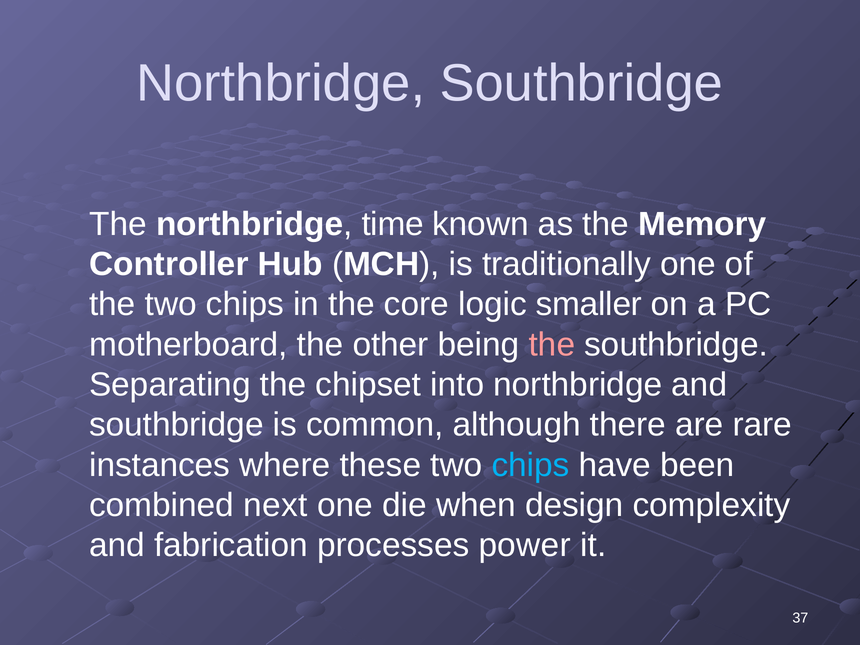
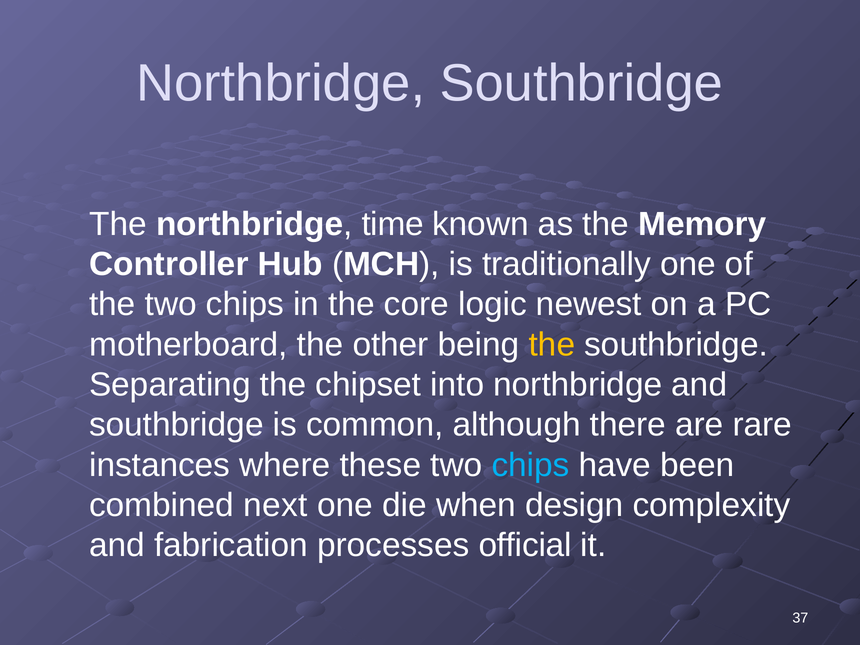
smaller: smaller -> newest
the at (552, 345) colour: pink -> yellow
power: power -> official
